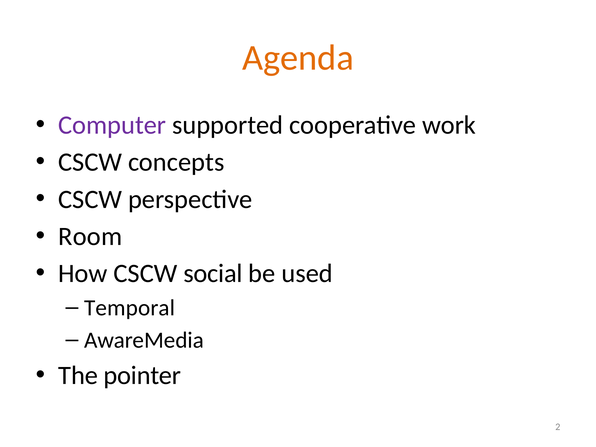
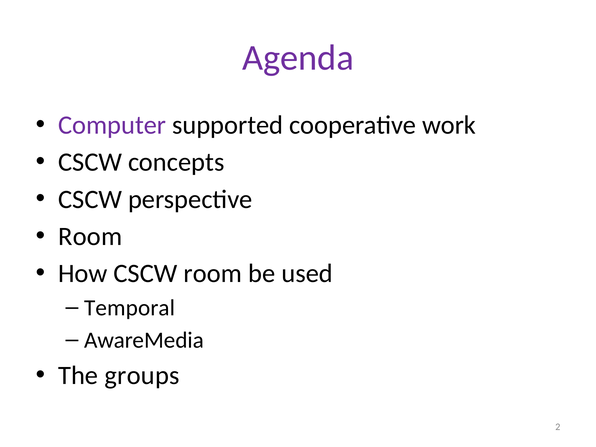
Agenda colour: orange -> purple
CSCW social: social -> room
pointer: pointer -> groups
